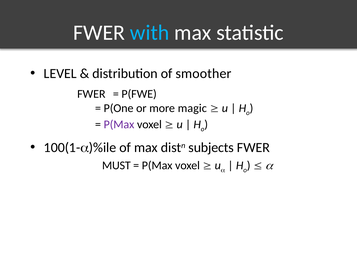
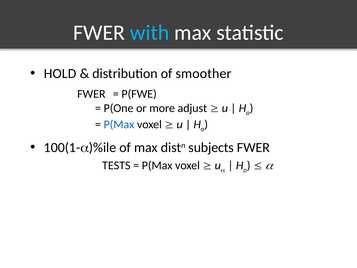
LEVEL: LEVEL -> HOLD
magic: magic -> adjust
P(Max at (119, 124) colour: purple -> blue
MUST: MUST -> TESTS
